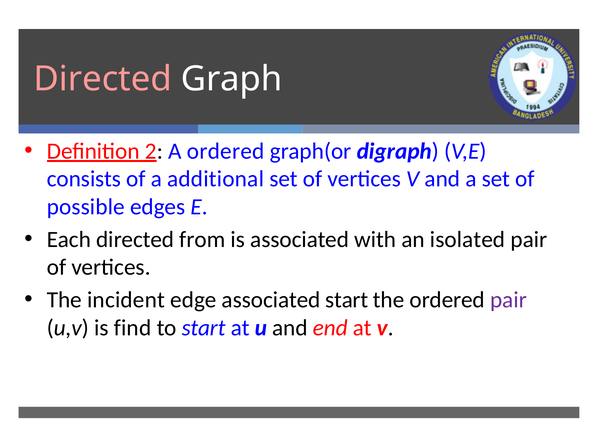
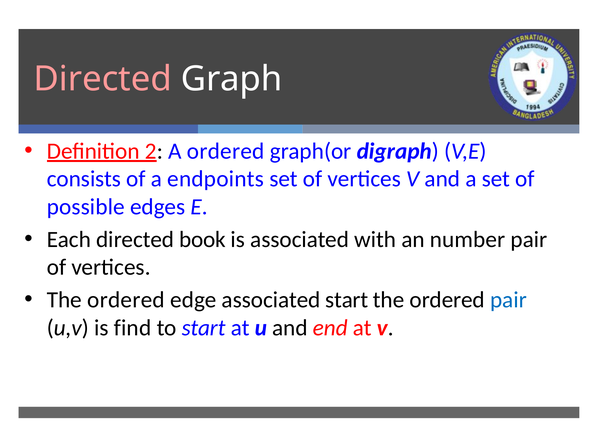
additional: additional -> endpoints
from: from -> book
isolated: isolated -> number
incident at (126, 300): incident -> ordered
pair at (508, 300) colour: purple -> blue
